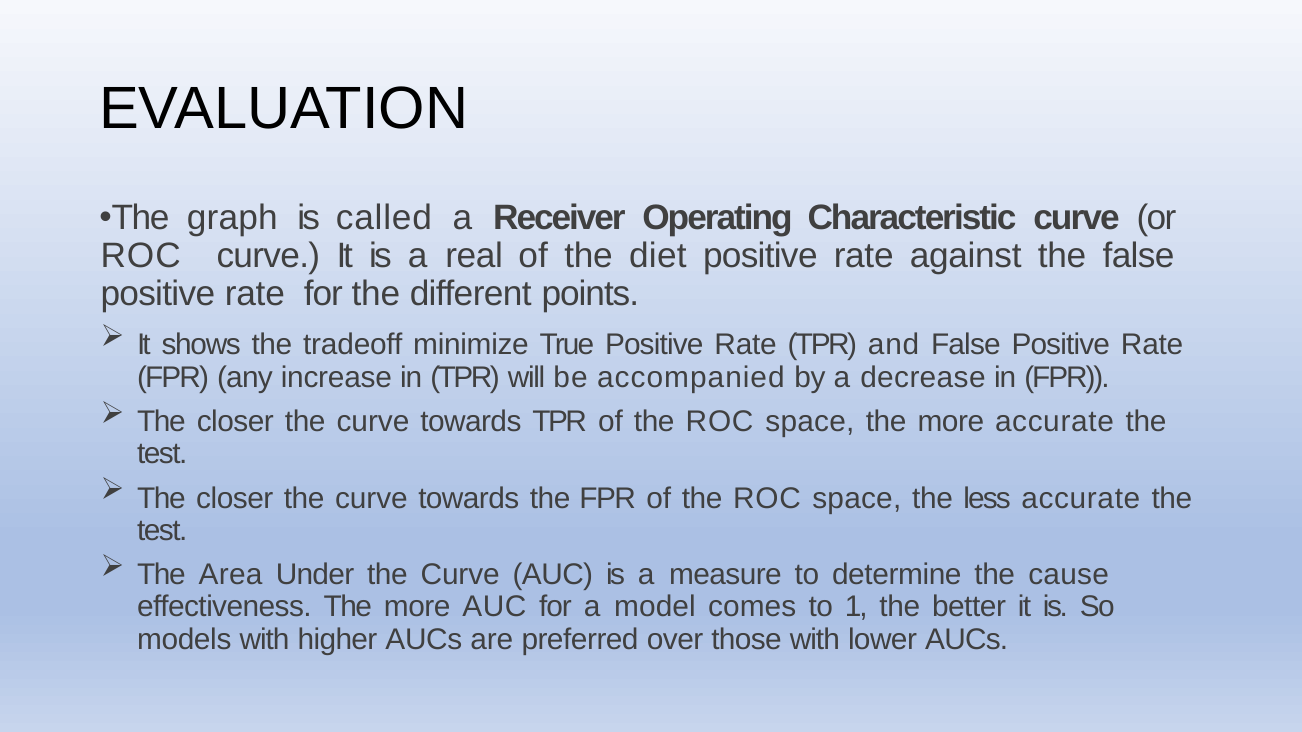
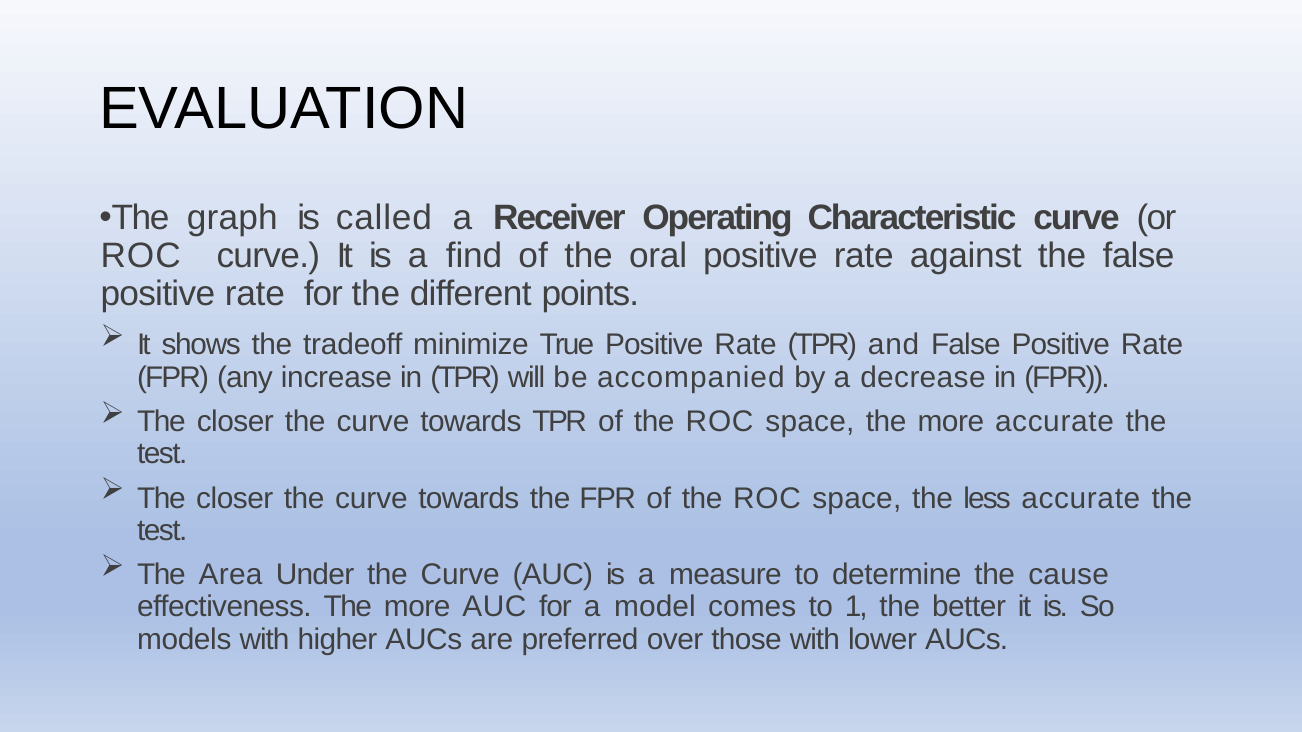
real: real -> find
diet: diet -> oral
